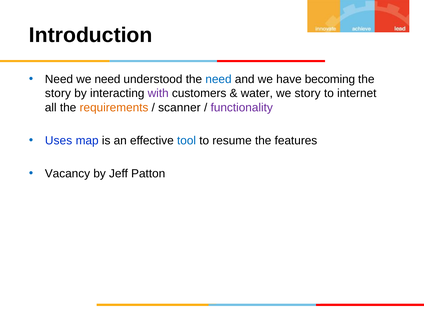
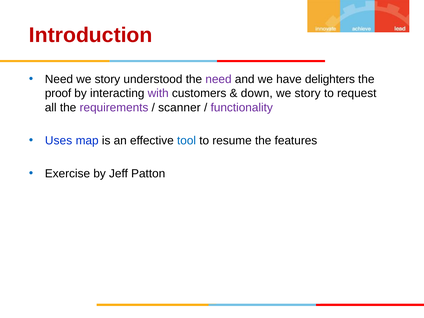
Introduction colour: black -> red
need at (107, 79): need -> story
need at (218, 79) colour: blue -> purple
becoming: becoming -> delighters
story at (58, 93): story -> proof
water: water -> down
internet: internet -> request
requirements colour: orange -> purple
Vacancy: Vacancy -> Exercise
